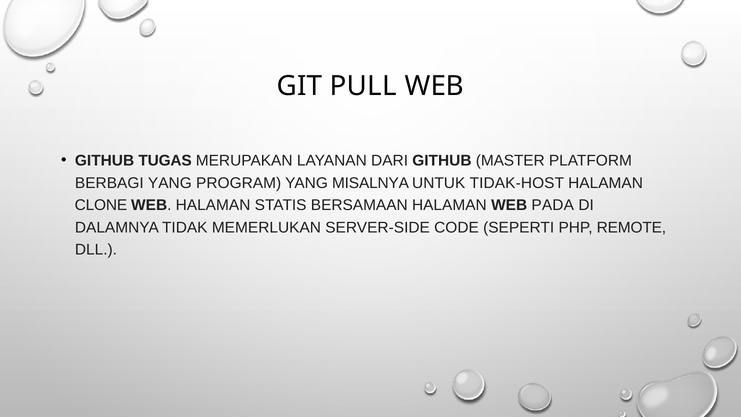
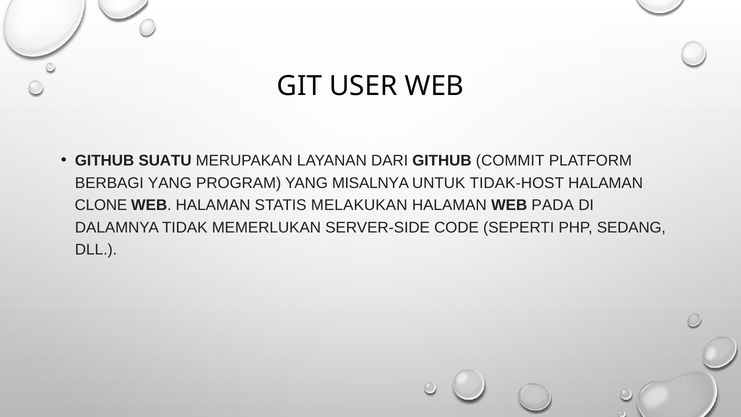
PULL: PULL -> USER
TUGAS: TUGAS -> SUATU
MASTER: MASTER -> COMMIT
BERSAMAAN: BERSAMAAN -> MELAKUKAN
REMOTE: REMOTE -> SEDANG
